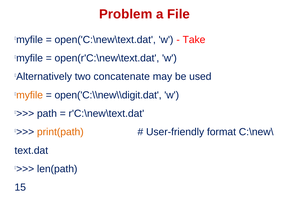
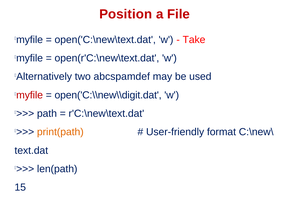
Problem: Problem -> Position
concatenate: concatenate -> abcspamdef
myfile at (30, 95) colour: orange -> red
